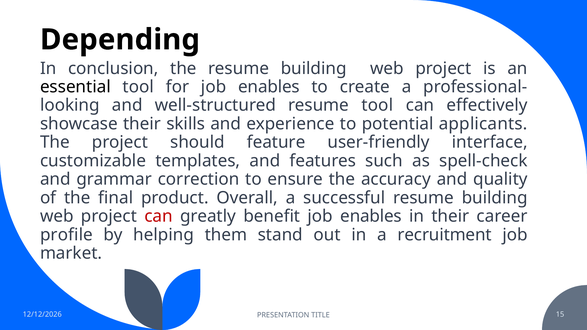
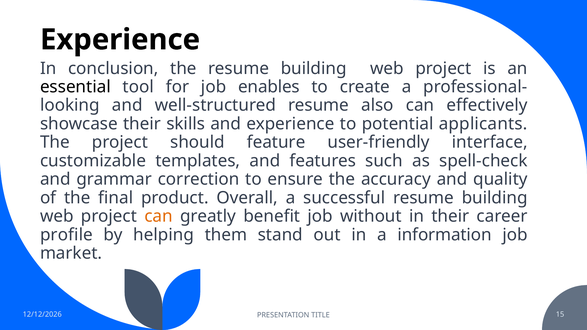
Depending at (120, 40): Depending -> Experience
resume tool: tool -> also
can at (159, 216) colour: red -> orange
benefit job enables: enables -> without
recruitment: recruitment -> information
